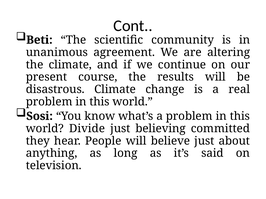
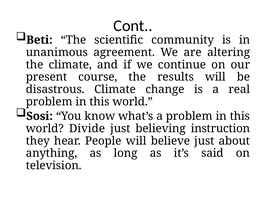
committed: committed -> instruction
